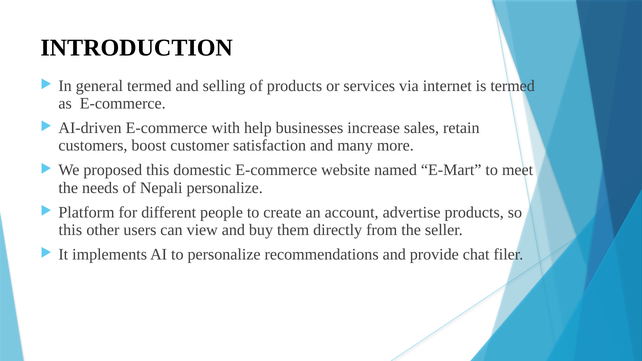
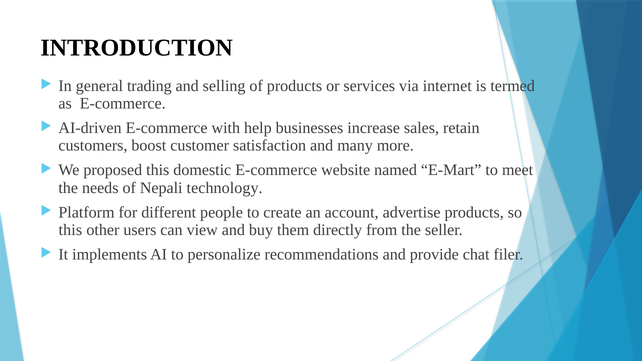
general termed: termed -> trading
Nepali personalize: personalize -> technology
